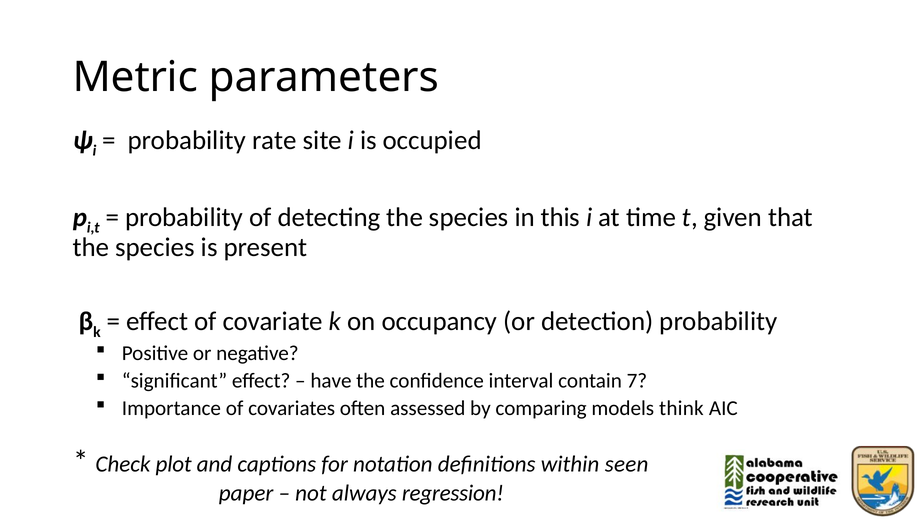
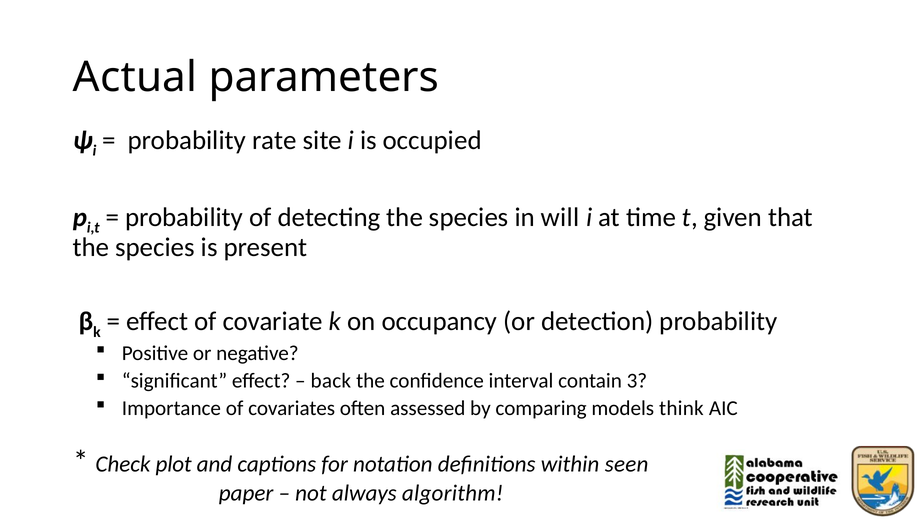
Metric: Metric -> Actual
this: this -> will
have: have -> back
7: 7 -> 3
regression: regression -> algorithm
